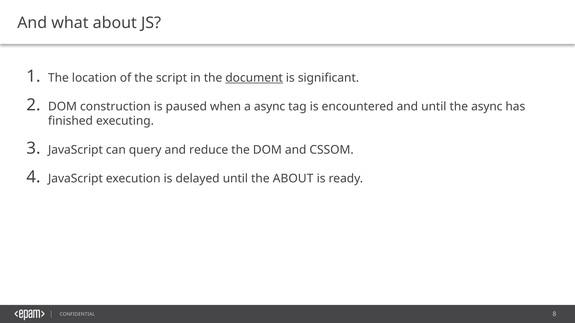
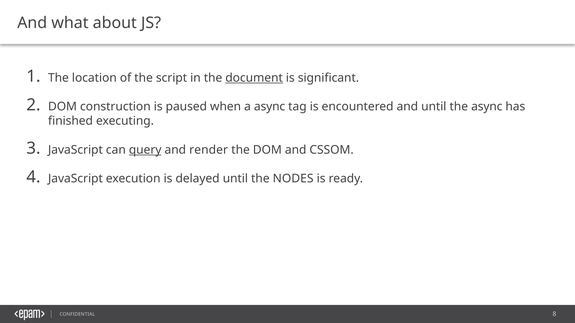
query underline: none -> present
reduce: reduce -> render
the ABOUT: ABOUT -> NODES
